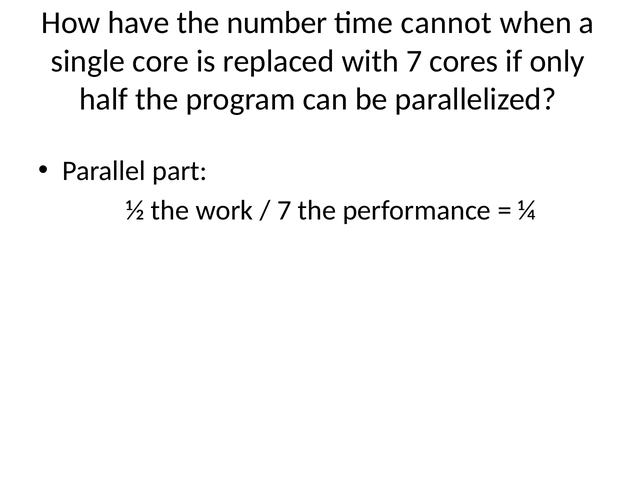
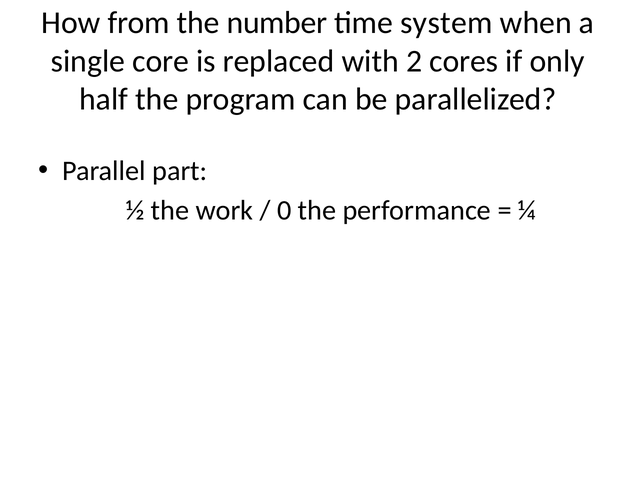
have: have -> from
cannot: cannot -> system
with 7: 7 -> 2
7 at (284, 210): 7 -> 0
